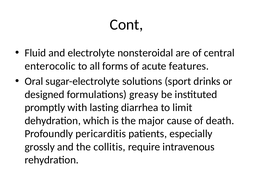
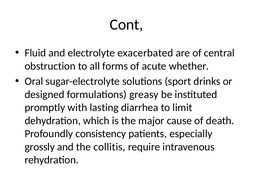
nonsteroidal: nonsteroidal -> exacerbated
enterocolic: enterocolic -> obstruction
features: features -> whether
pericarditis: pericarditis -> consistency
